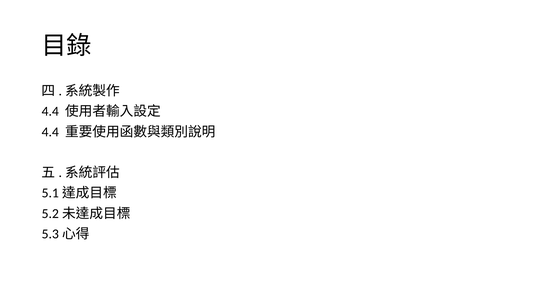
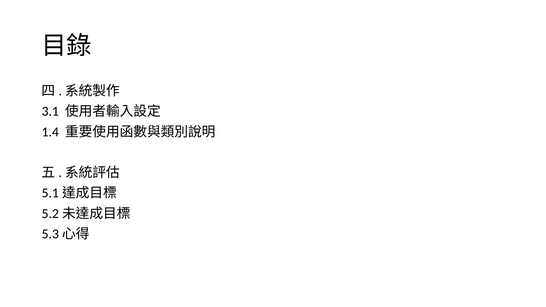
4.4 at (50, 112): 4.4 -> 3.1
4.4 at (50, 132): 4.4 -> 1.4
